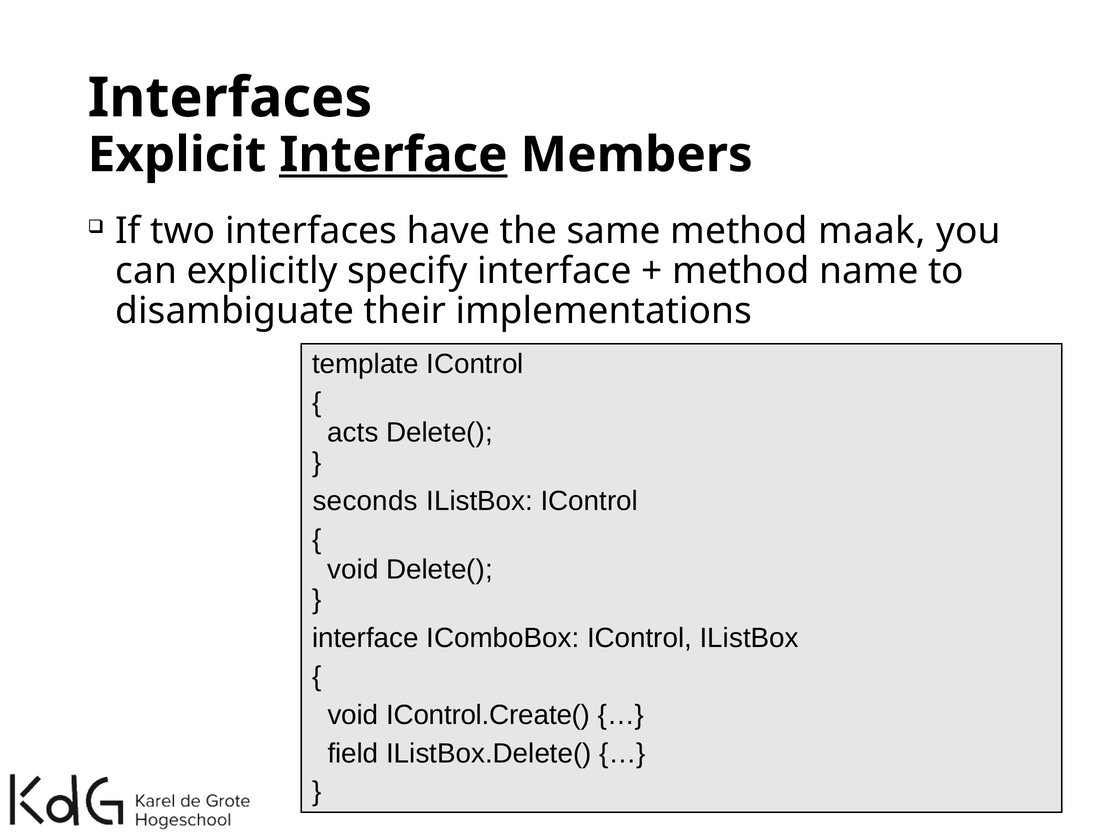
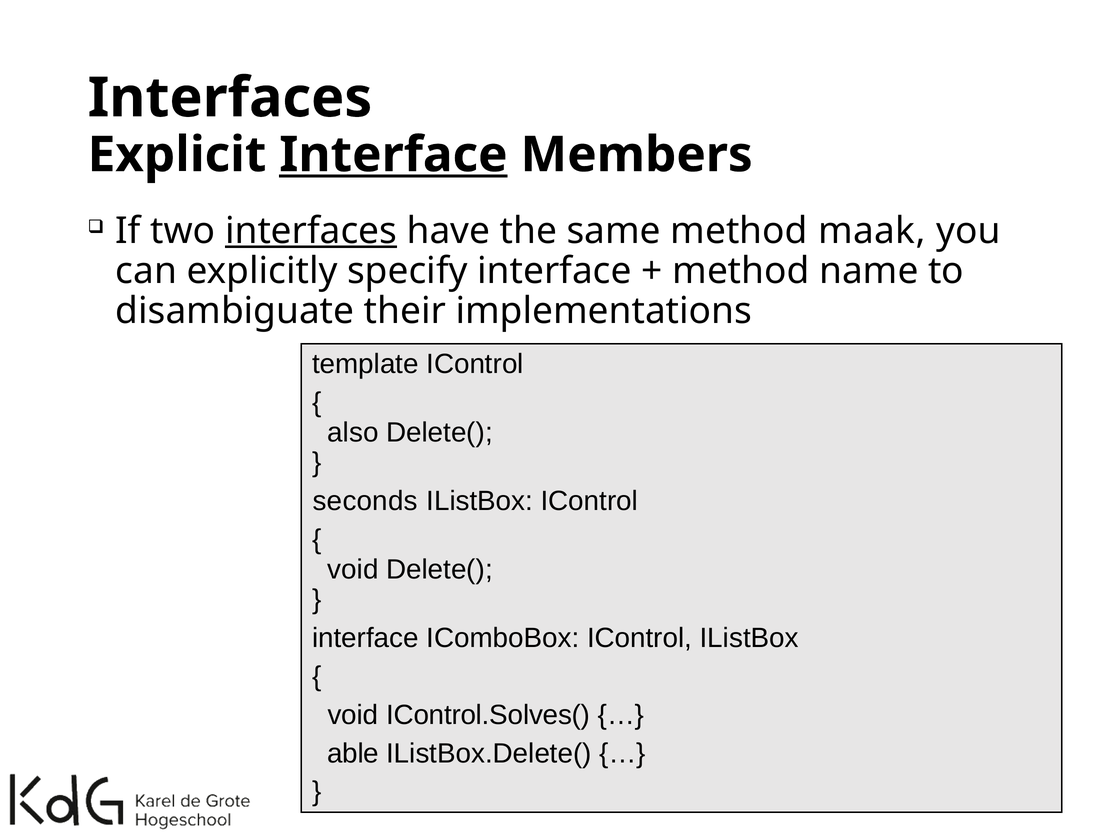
interfaces at (311, 231) underline: none -> present
acts: acts -> also
IControl.Create(: IControl.Create( -> IControl.Solves(
field: field -> able
